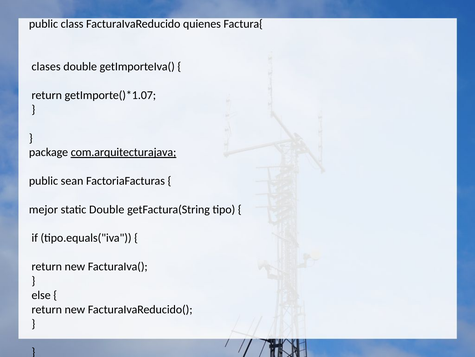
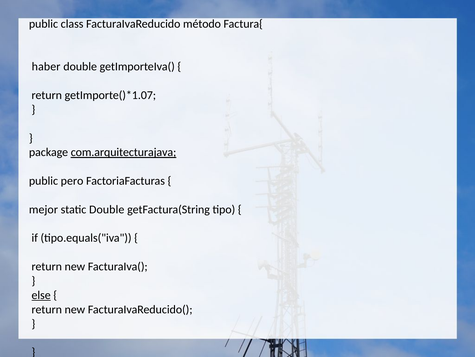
quienes: quienes -> método
clases: clases -> haber
sean: sean -> pero
else underline: none -> present
